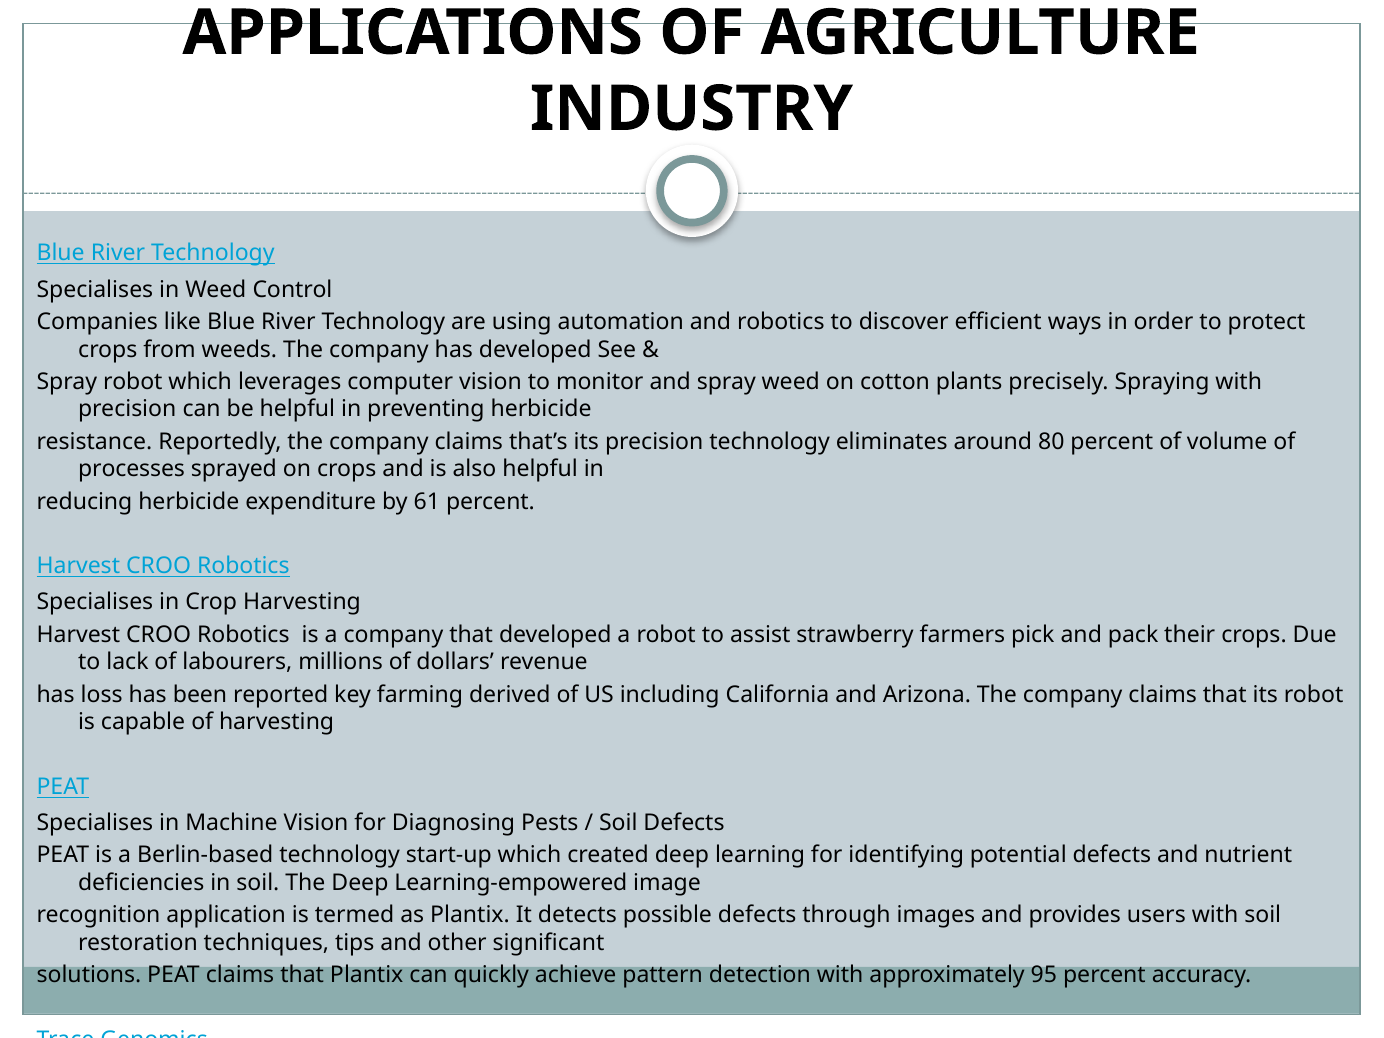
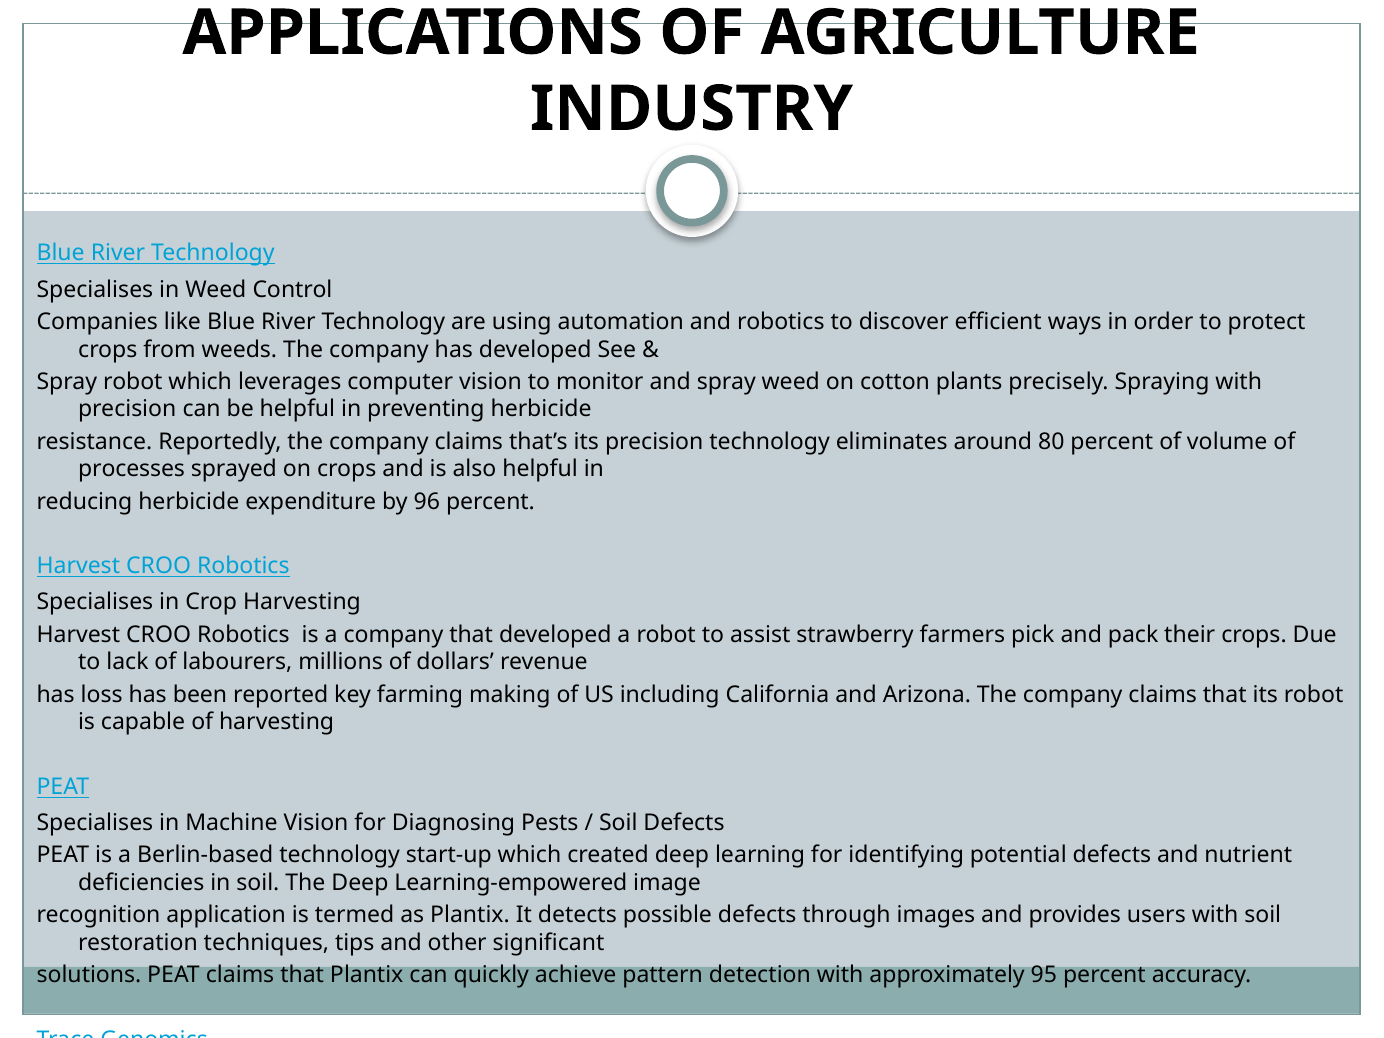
61: 61 -> 96
derived: derived -> making
